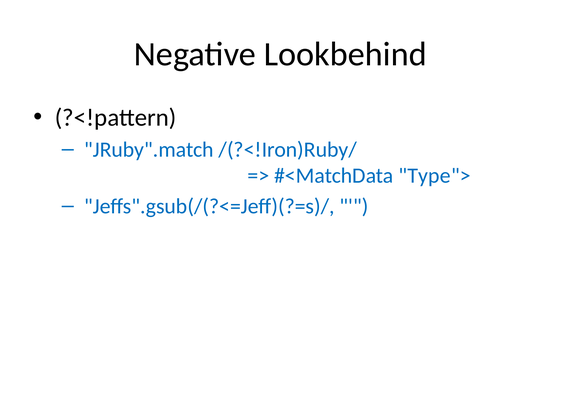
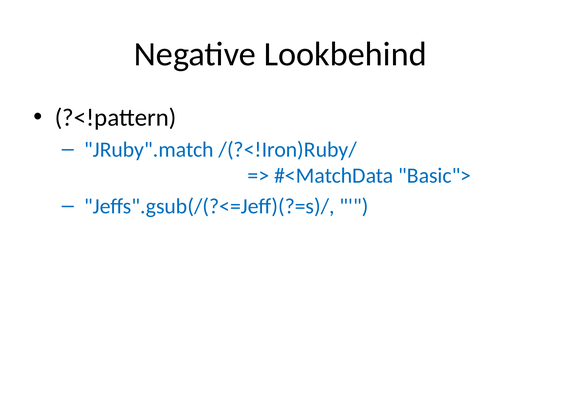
Type">: Type"> -> Basic">
